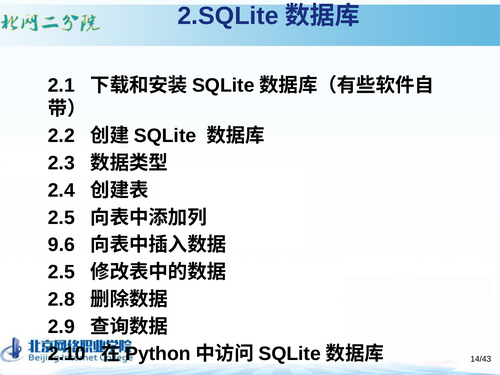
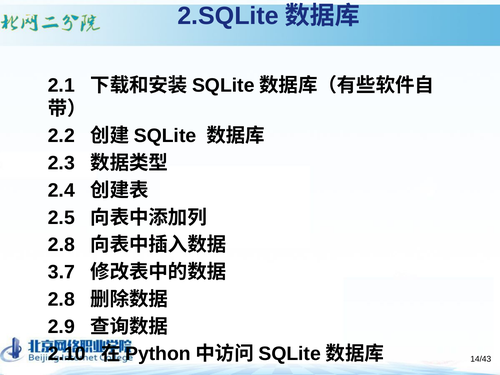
9.6 at (61, 245): 9.6 -> 2.8
2.5 at (61, 272): 2.5 -> 3.7
